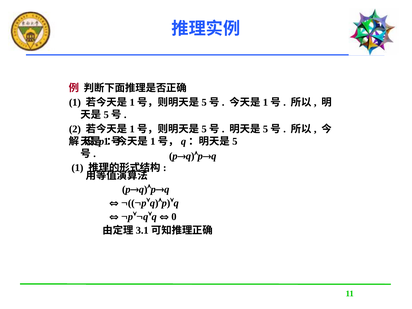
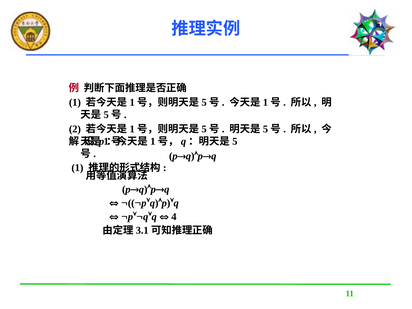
0: 0 -> 4
